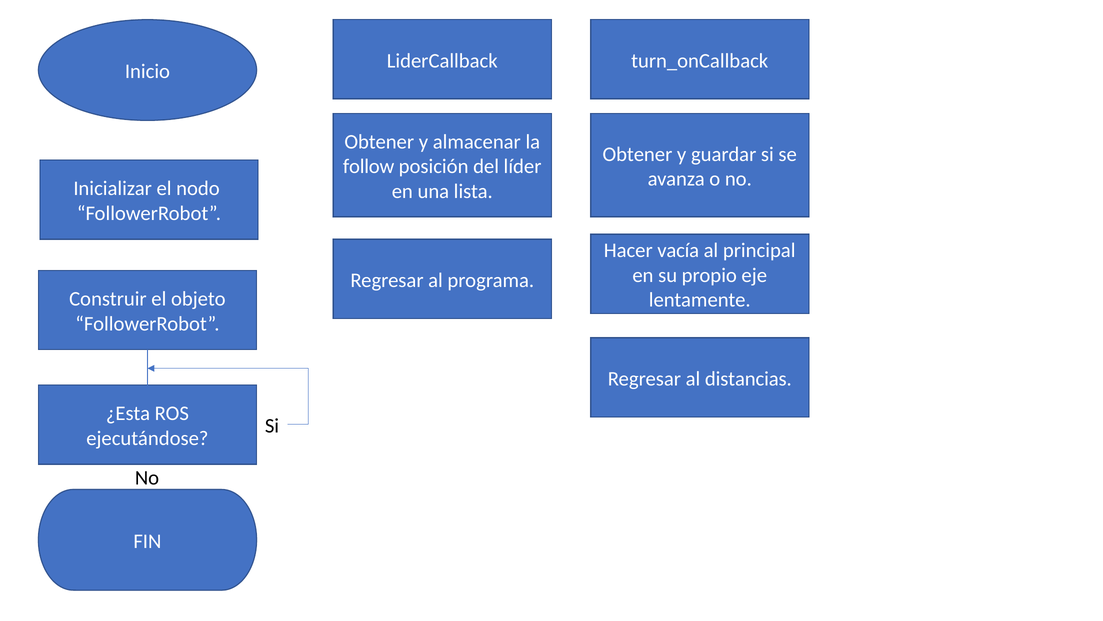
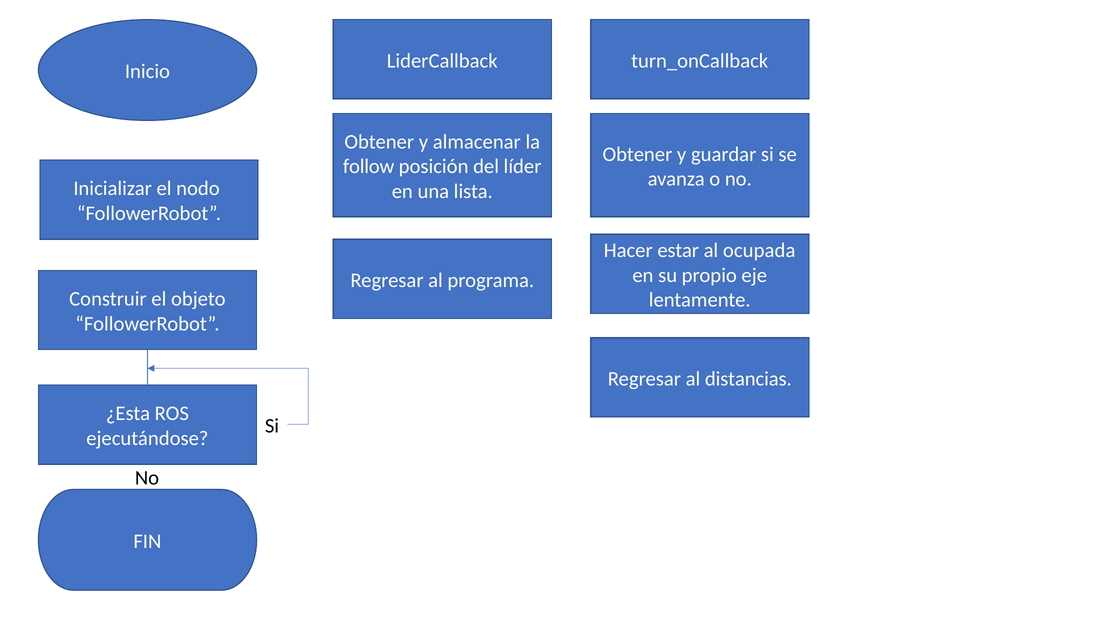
vacía: vacía -> estar
principal: principal -> ocupada
